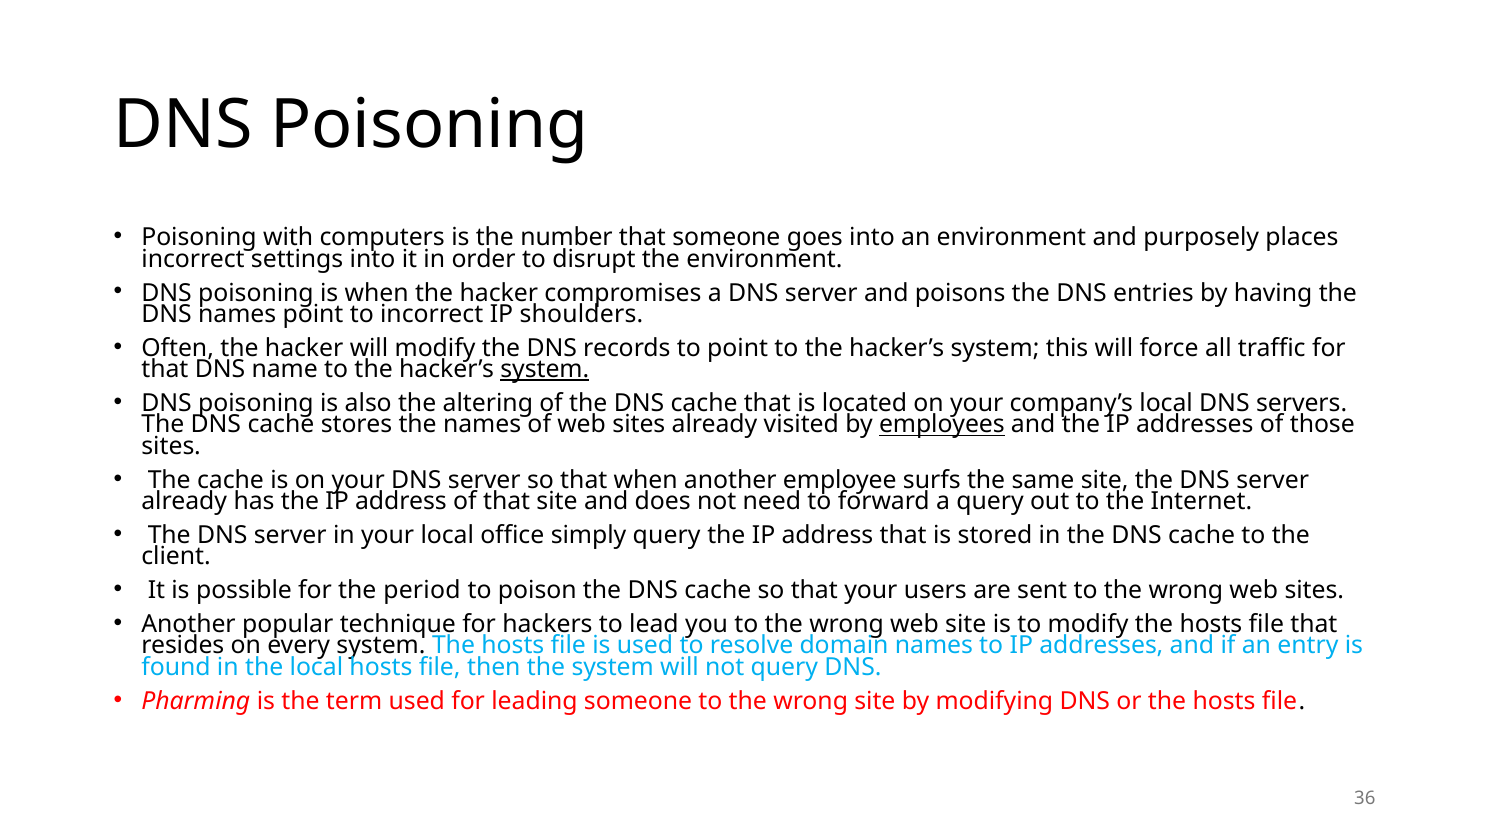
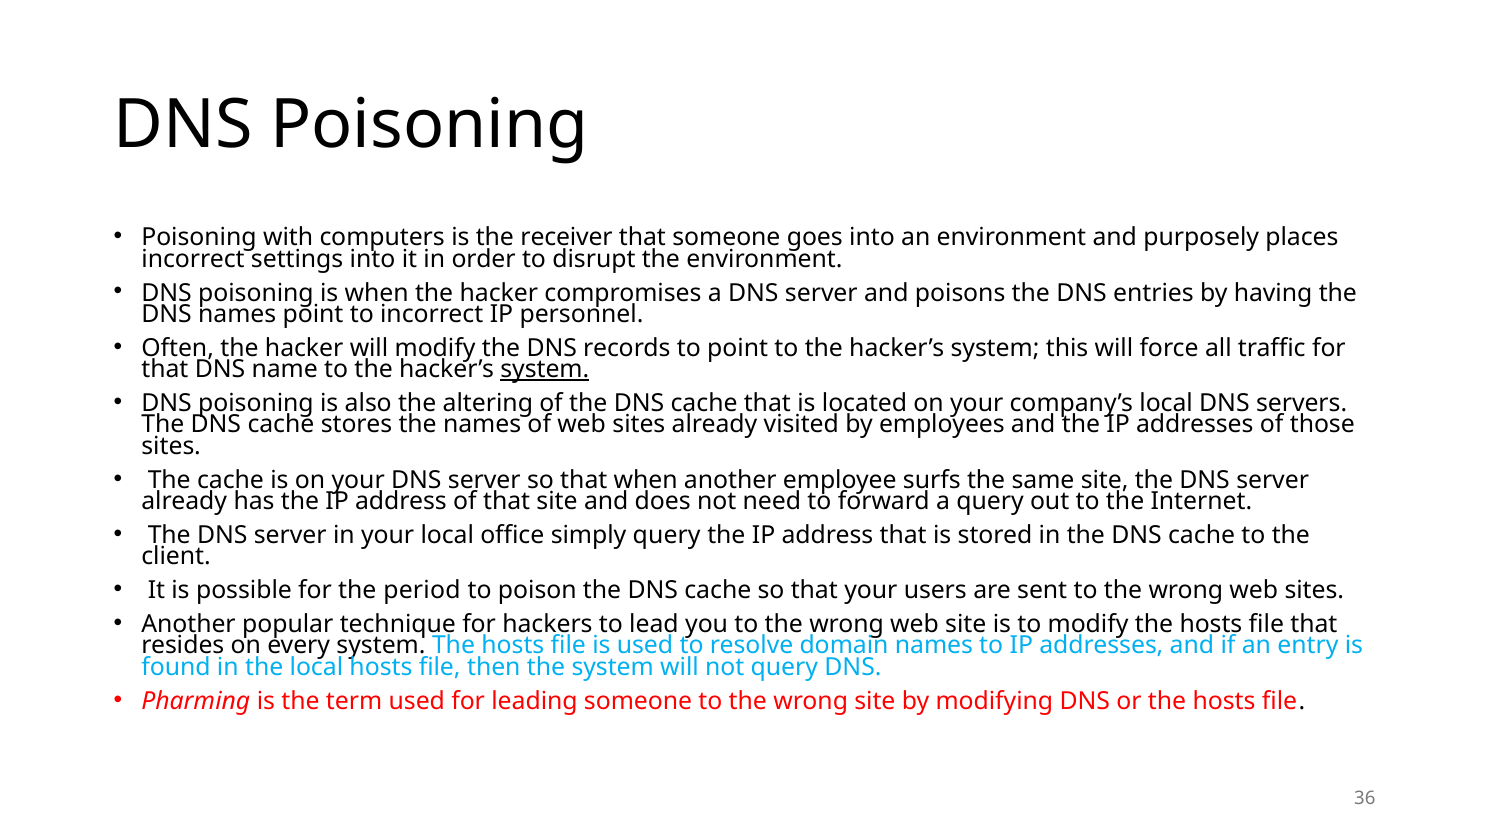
number: number -> receiver
shoulders: shoulders -> personnel
employees underline: present -> none
